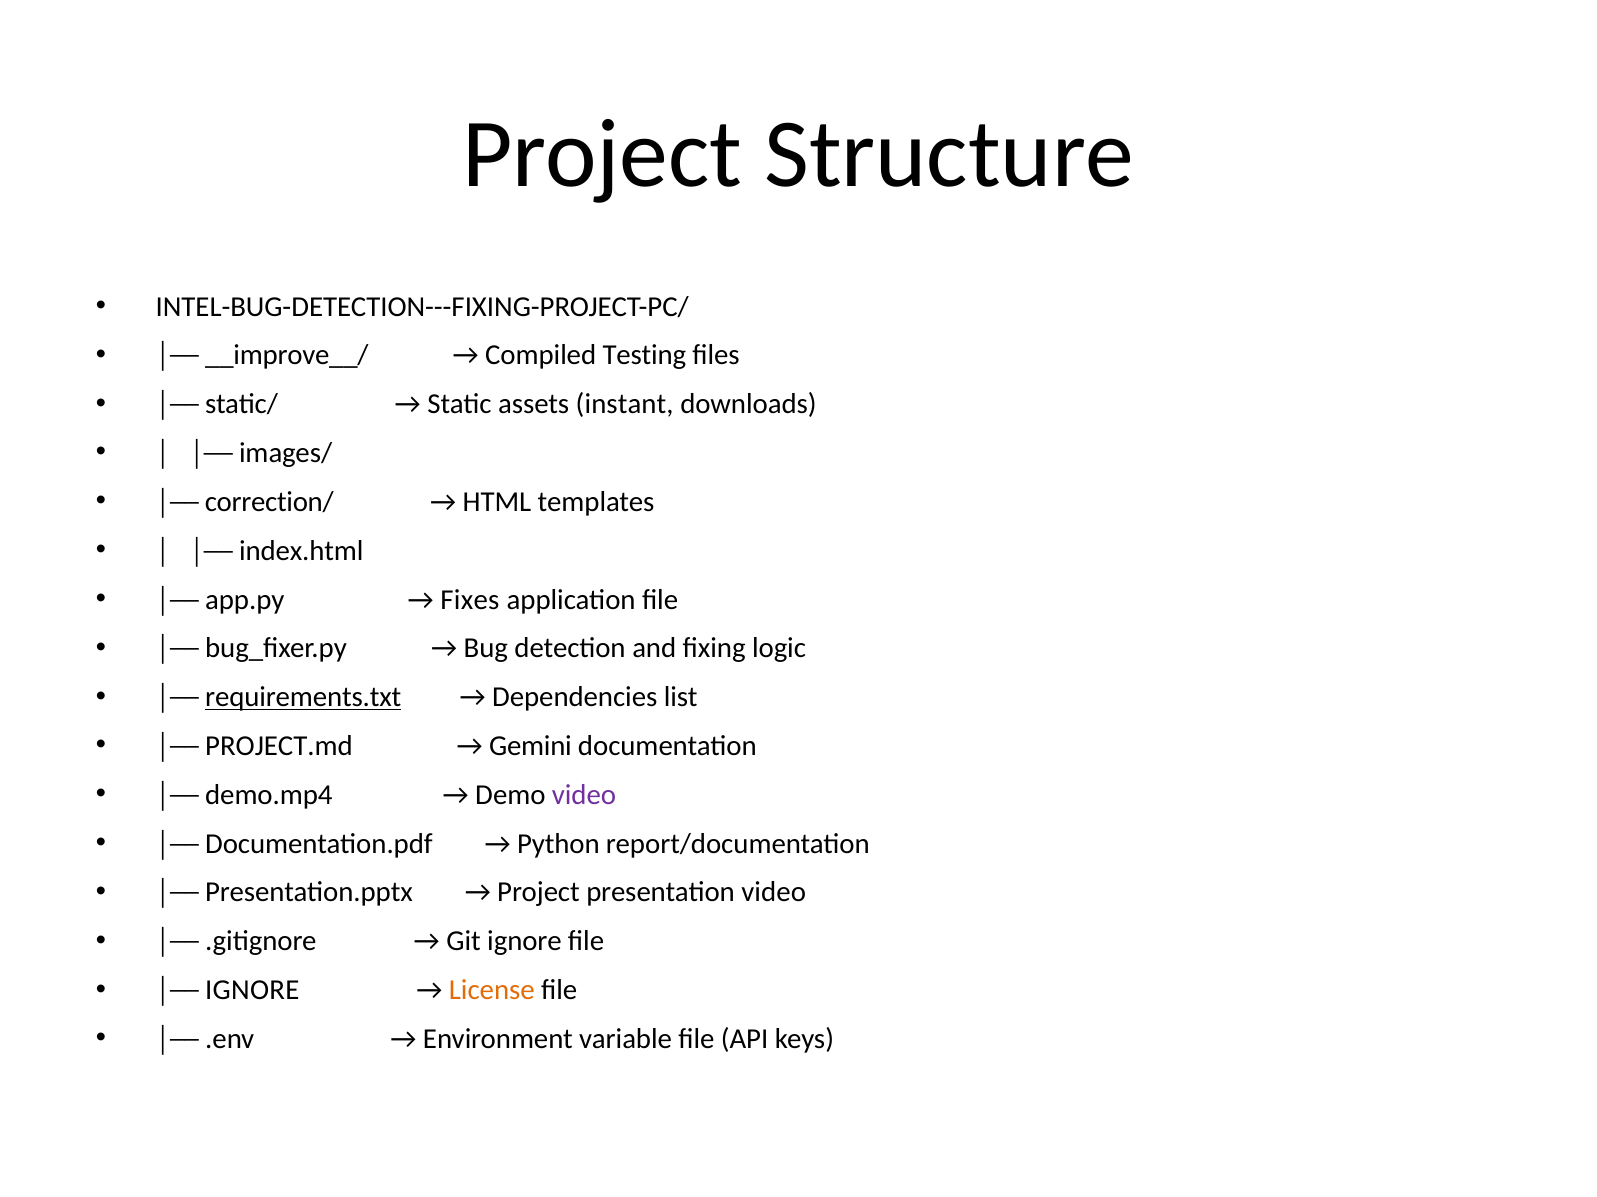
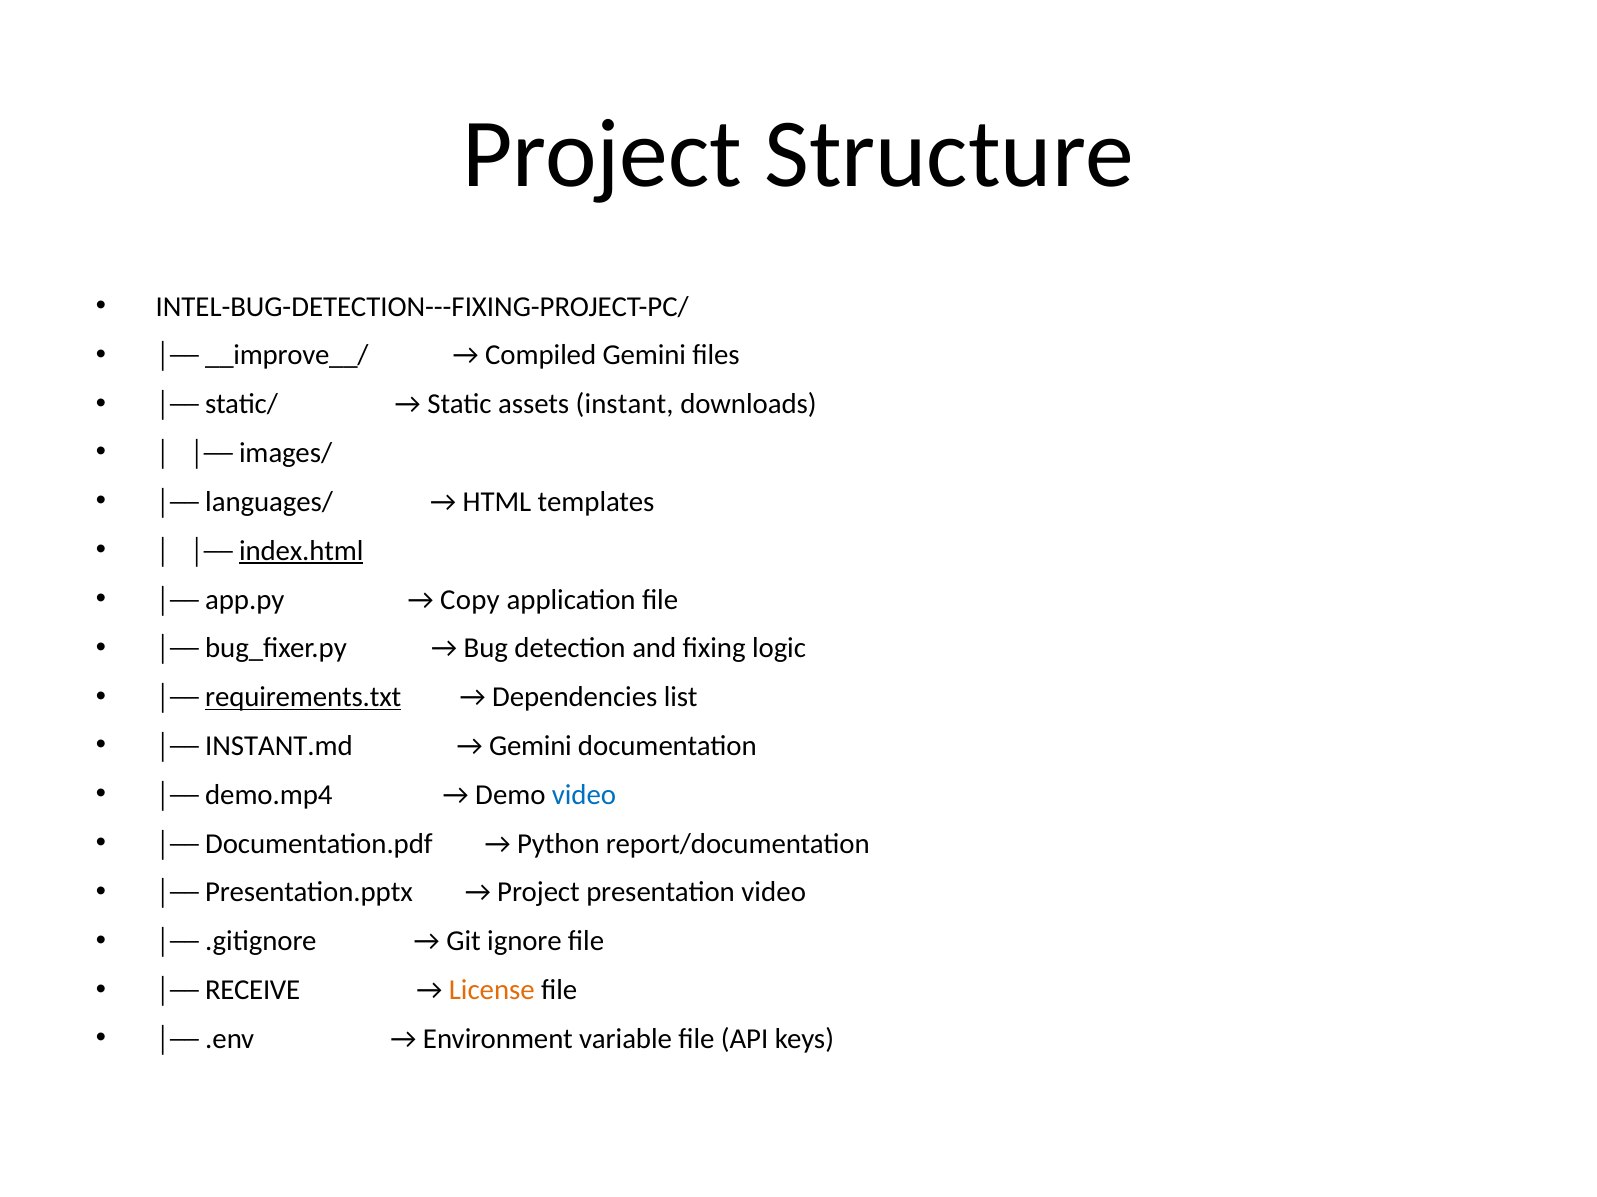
Compiled Testing: Testing -> Gemini
correction/: correction/ -> languages/
index.html underline: none -> present
Fixes: Fixes -> Copy
PROJECT.md: PROJECT.md -> INSTANT.md
video at (584, 795) colour: purple -> blue
IGNORE at (252, 991): IGNORE -> RECEIVE
